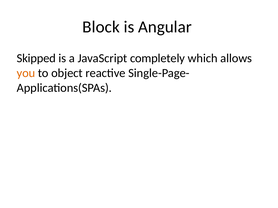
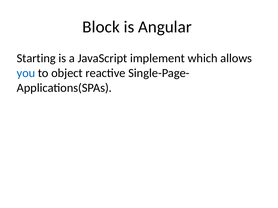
Skipped: Skipped -> Starting
completely: completely -> implement
you colour: orange -> blue
